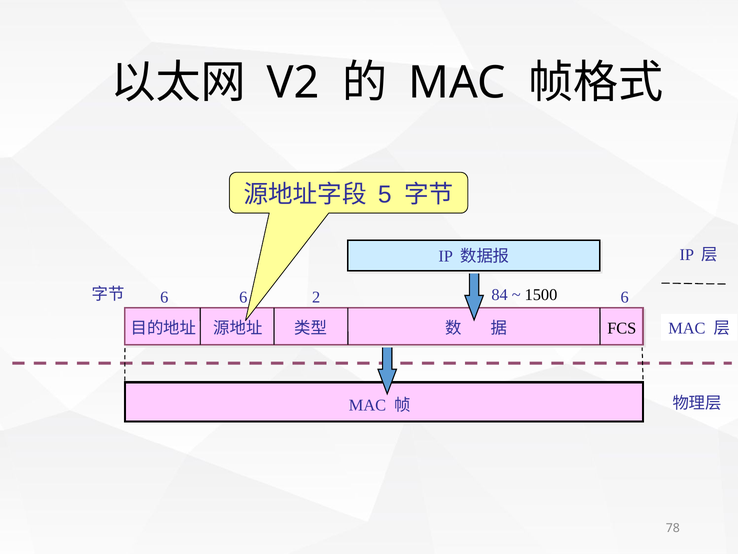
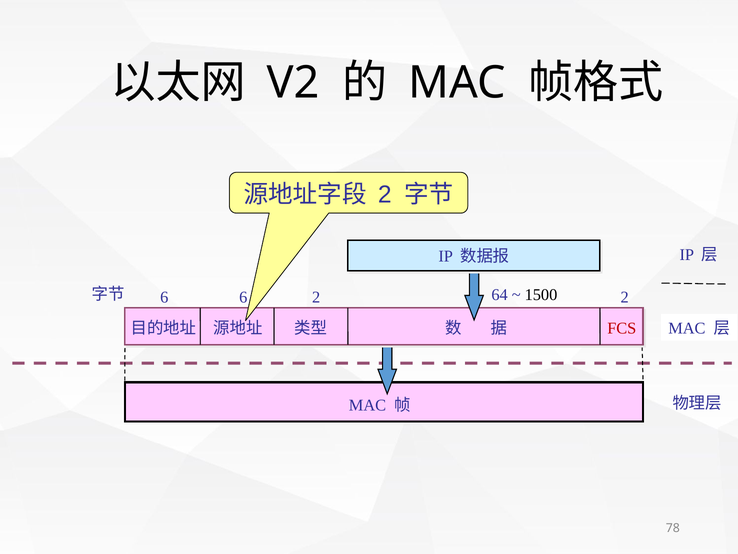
5 at (385, 194): 5 -> 2
84: 84 -> 64
6 at (625, 297): 6 -> 2
FCS colour: black -> red
